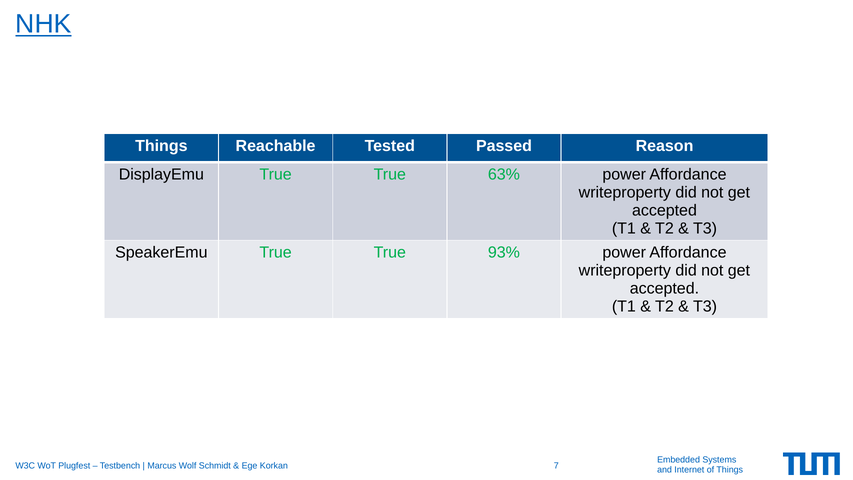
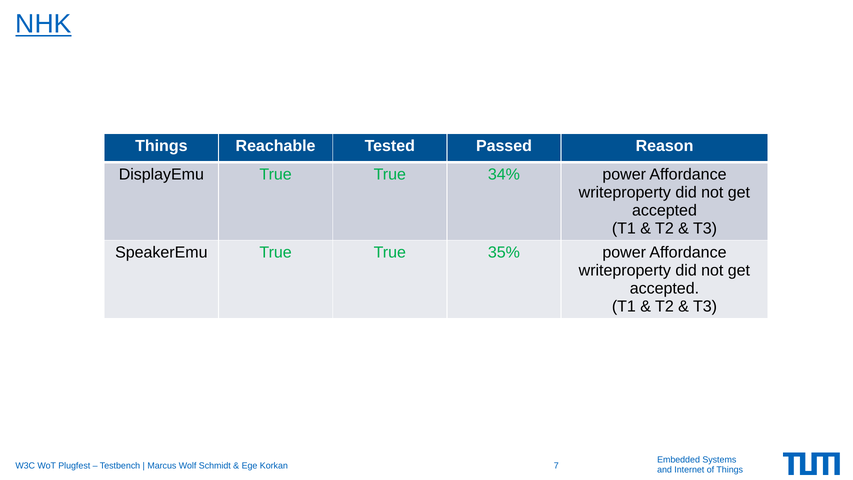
63%: 63% -> 34%
93%: 93% -> 35%
